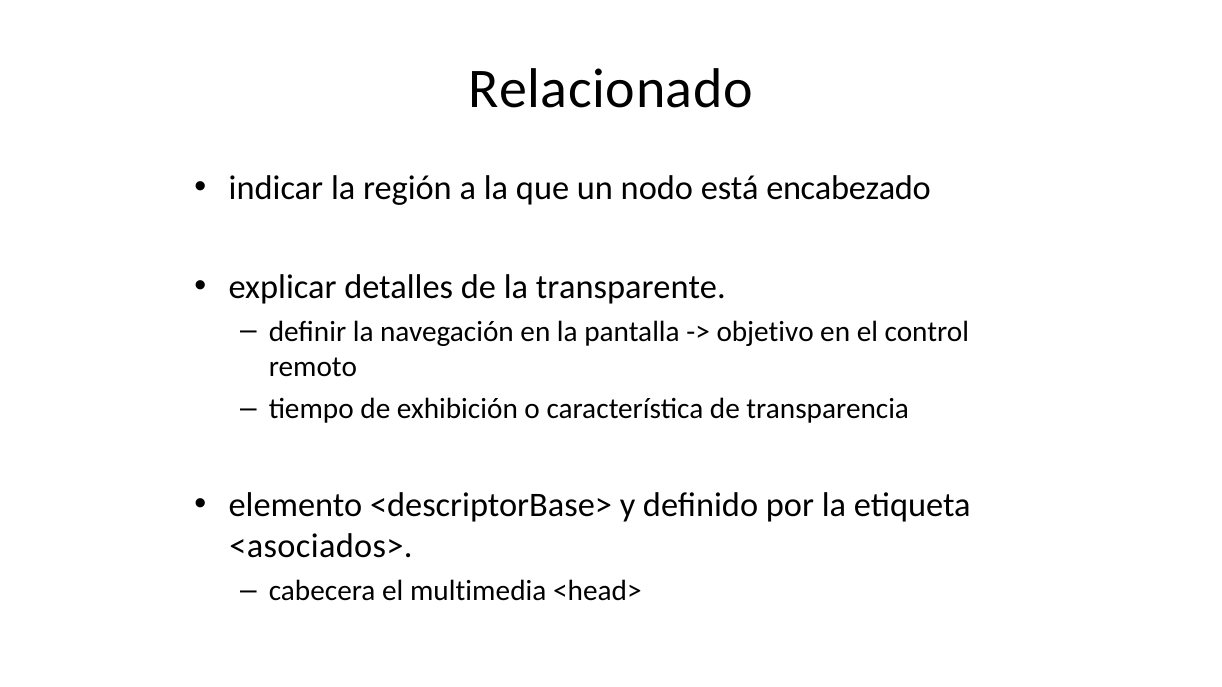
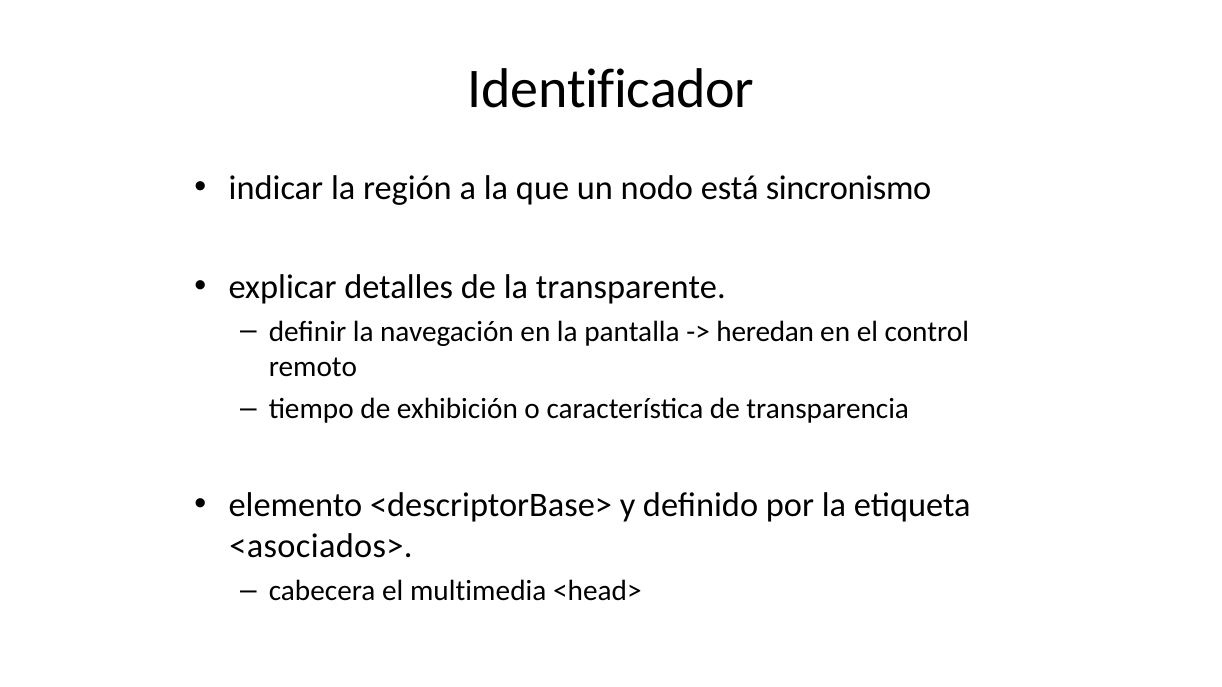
Relacionado: Relacionado -> Identificador
encabezado: encabezado -> sincronismo
objetivo: objetivo -> heredan
